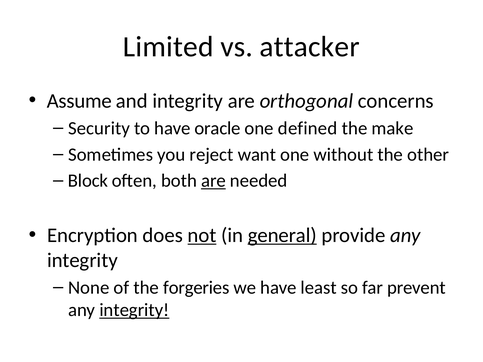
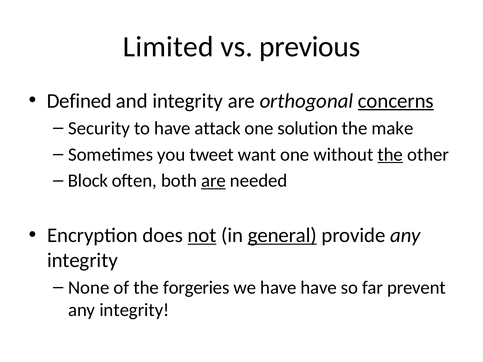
attacker: attacker -> previous
Assume: Assume -> Defined
concerns underline: none -> present
oracle: oracle -> attack
defined: defined -> solution
reject: reject -> tweet
the at (390, 155) underline: none -> present
have least: least -> have
integrity at (134, 310) underline: present -> none
